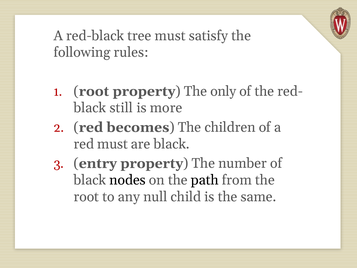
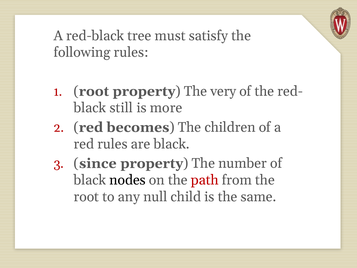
only: only -> very
red must: must -> rules
entry: entry -> since
path colour: black -> red
